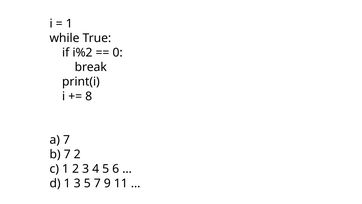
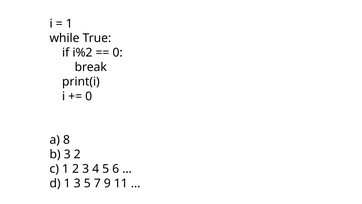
8 at (89, 96): 8 -> 0
a 7: 7 -> 8
b 7: 7 -> 3
